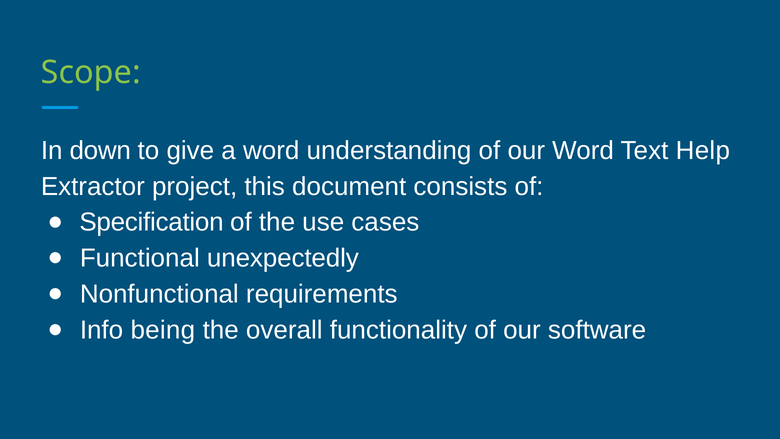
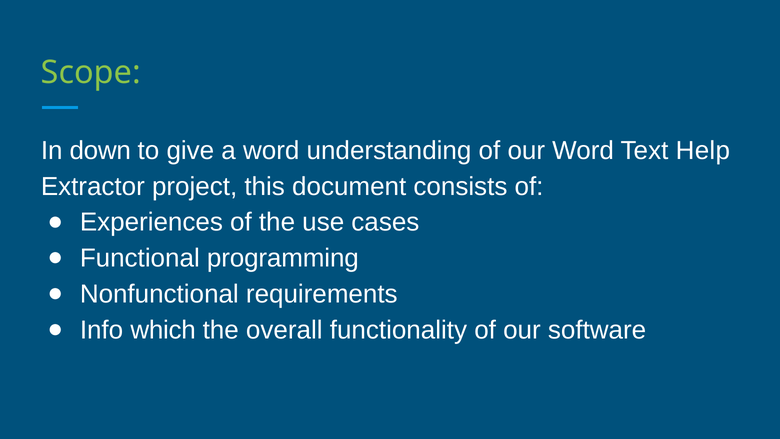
Specification: Specification -> Experiences
unexpectedly: unexpectedly -> programming
being: being -> which
